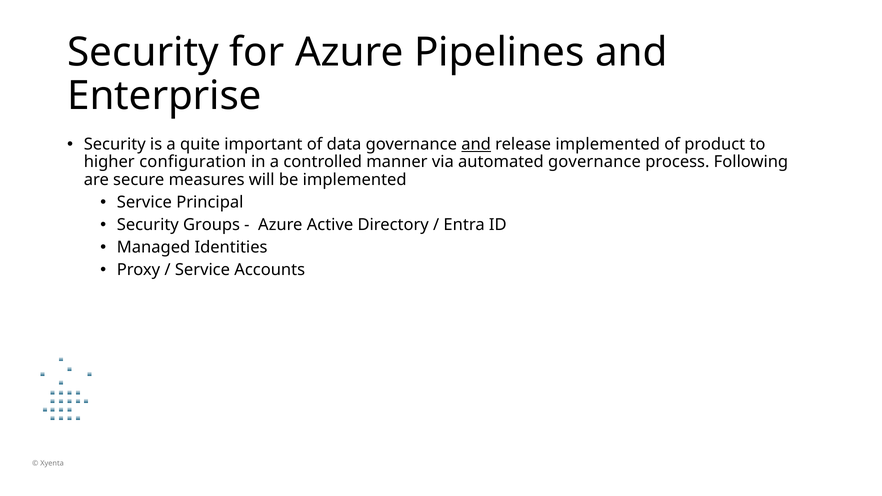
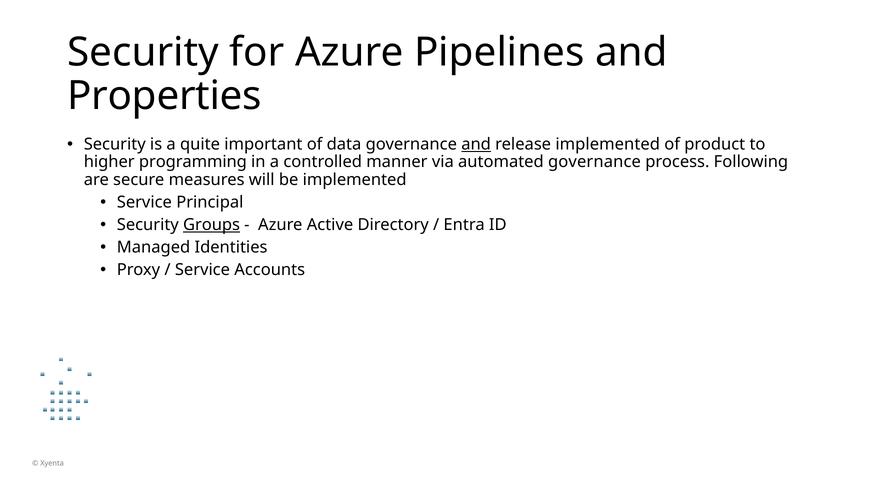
Enterprise: Enterprise -> Properties
configuration: configuration -> programming
Groups underline: none -> present
